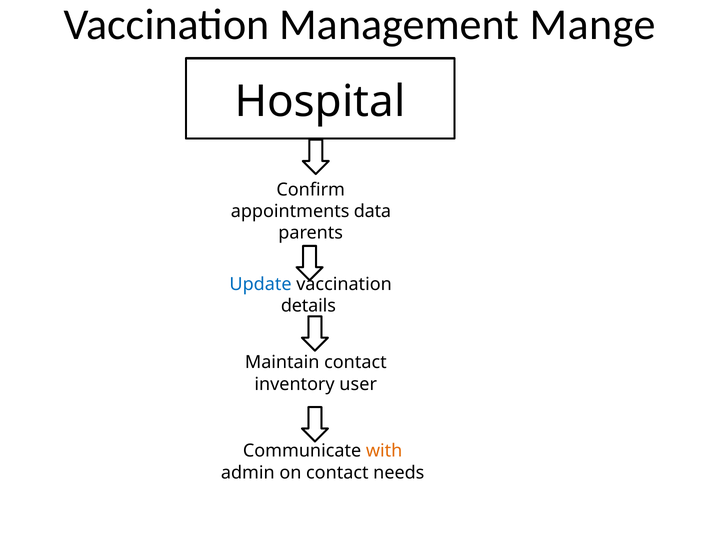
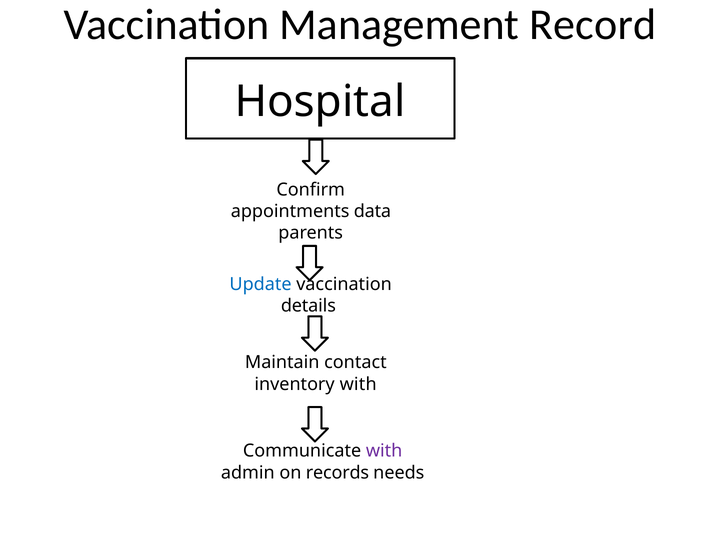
Mange: Mange -> Record
inventory user: user -> with
with at (384, 451) colour: orange -> purple
on contact: contact -> records
